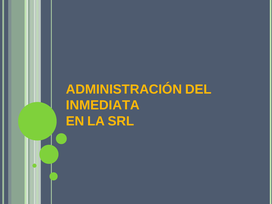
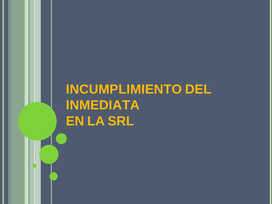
ADMINISTRACIÓN: ADMINISTRACIÓN -> INCUMPLIMIENTO
